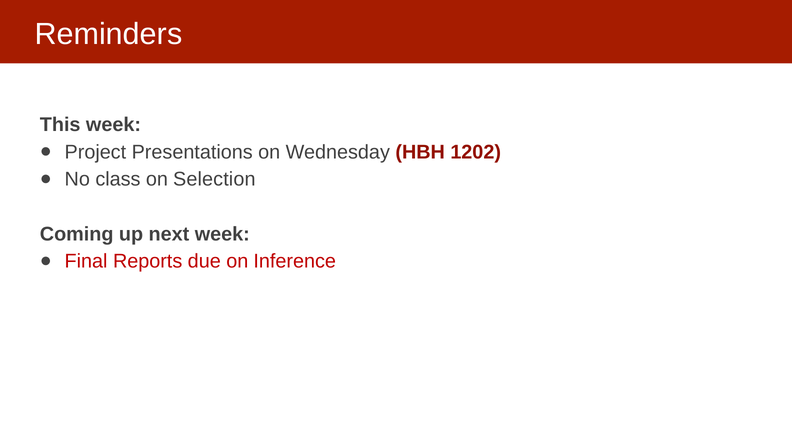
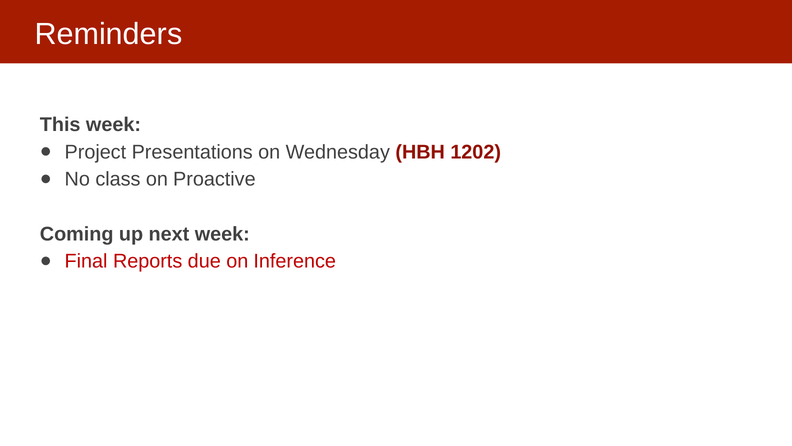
Selection: Selection -> Proactive
